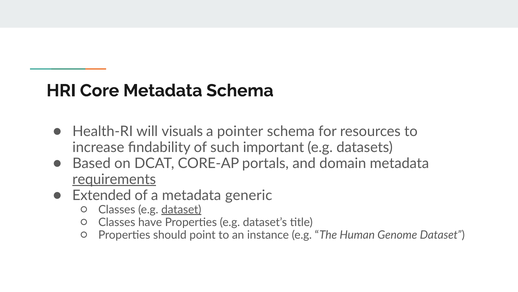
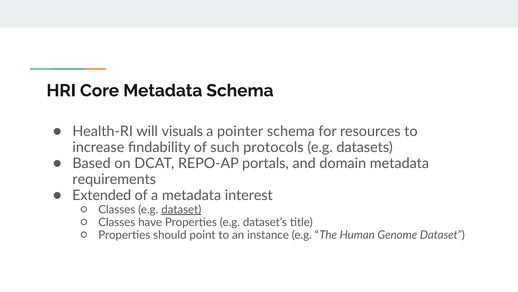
important: important -> protocols
CORE-AP: CORE-AP -> REPO-AP
requirements underline: present -> none
generic: generic -> interest
